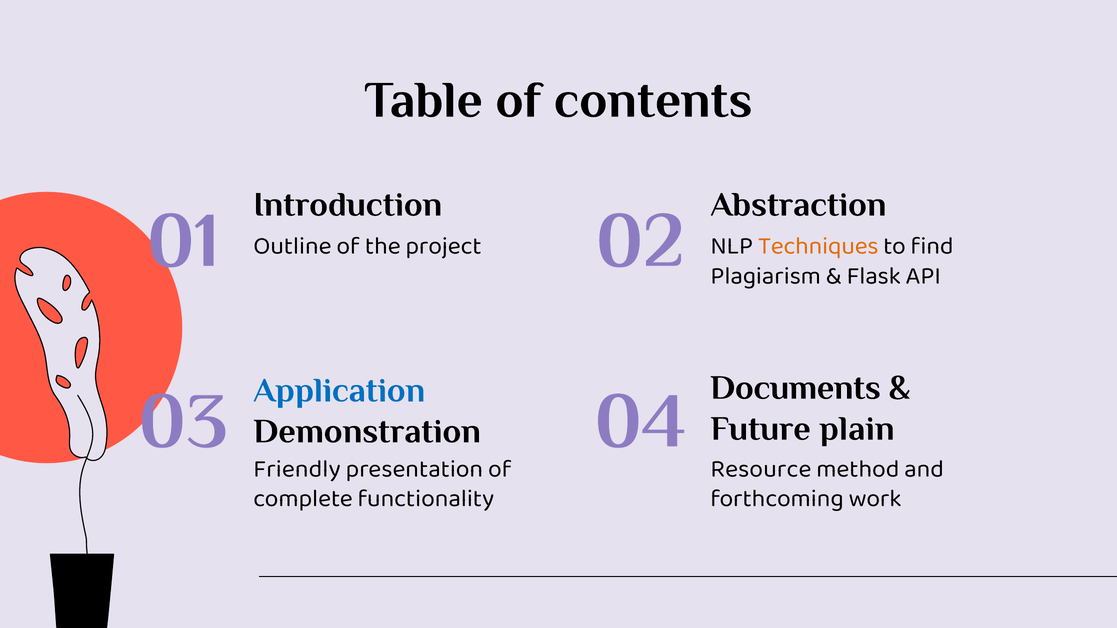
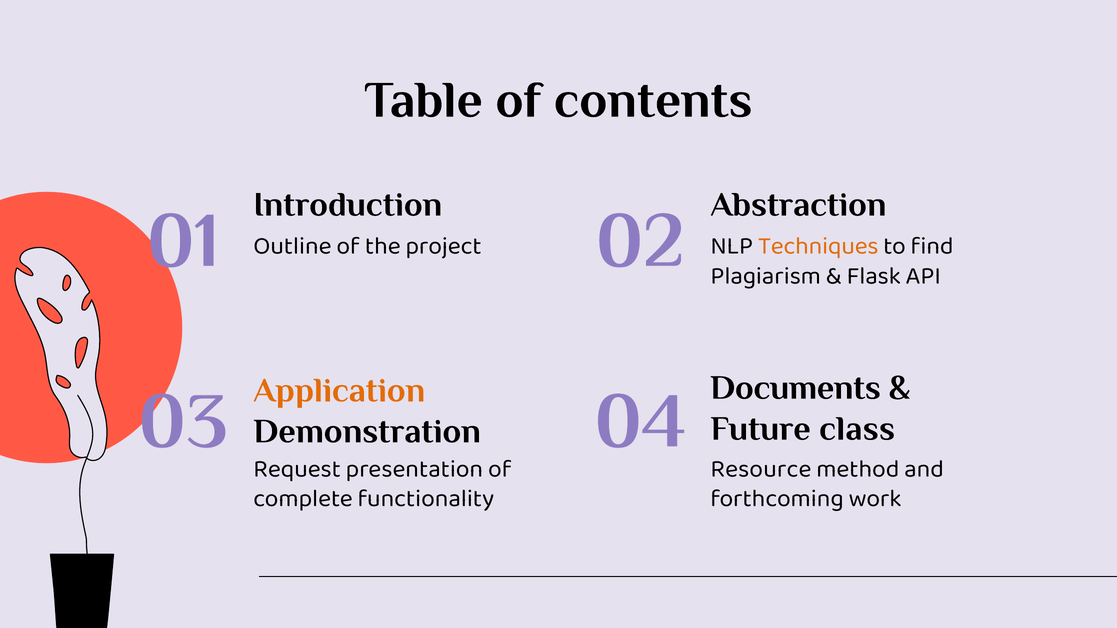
Application colour: blue -> orange
plain: plain -> class
Friendly: Friendly -> Request
